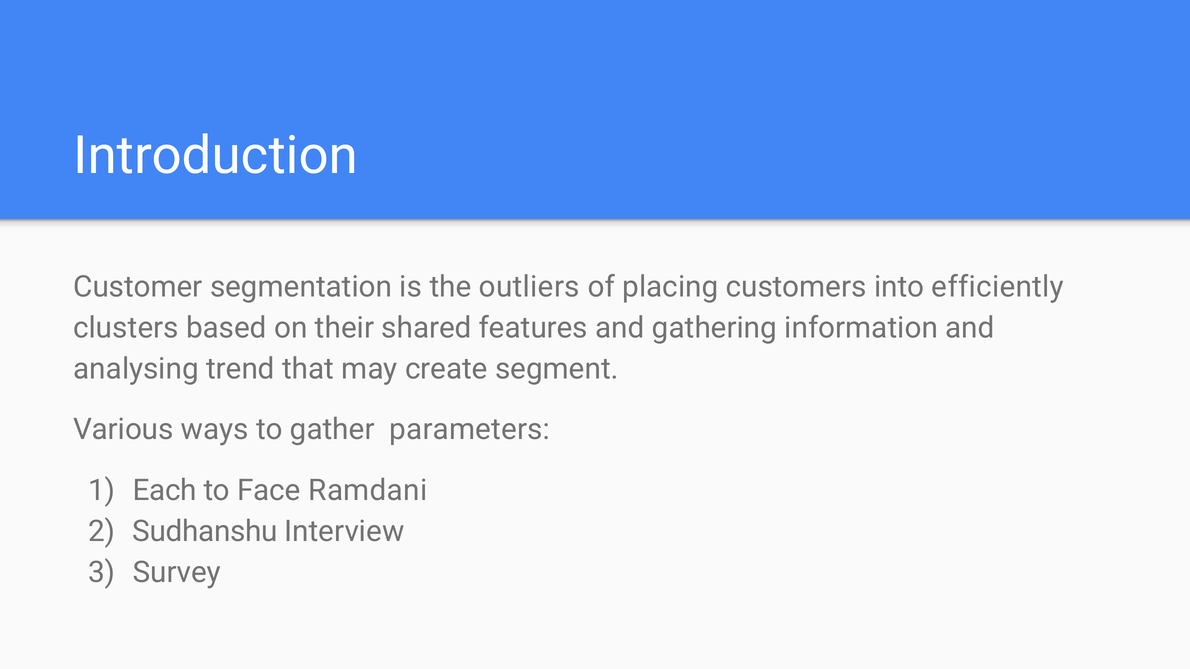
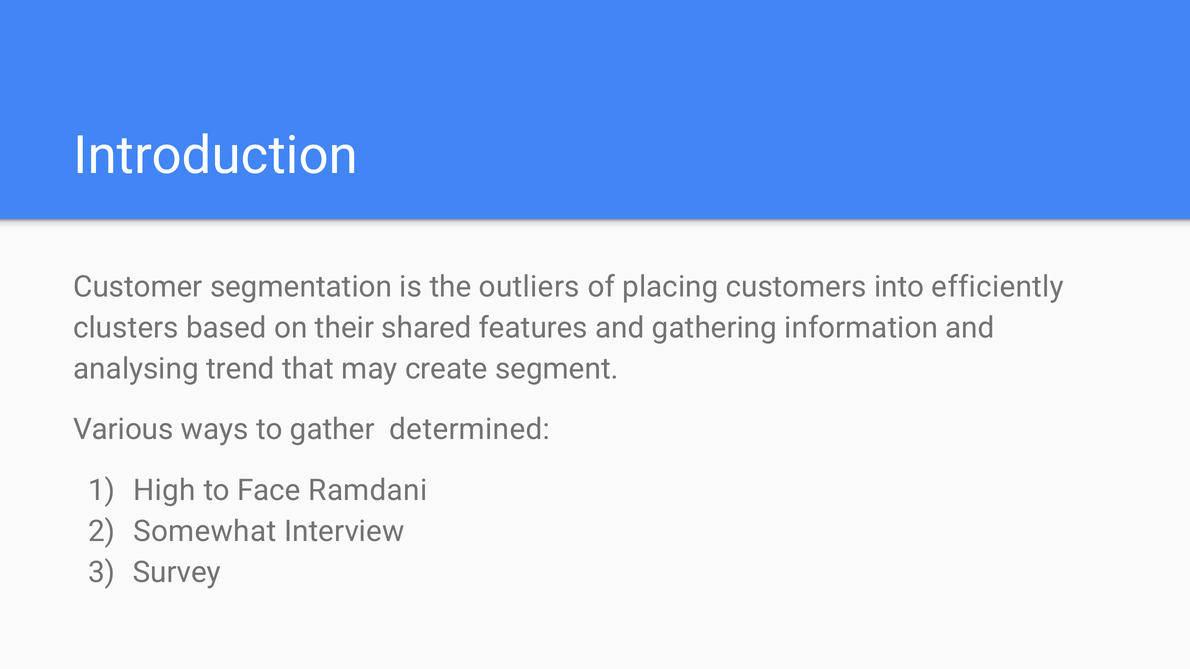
parameters: parameters -> determined
Each: Each -> High
Sudhanshu: Sudhanshu -> Somewhat
